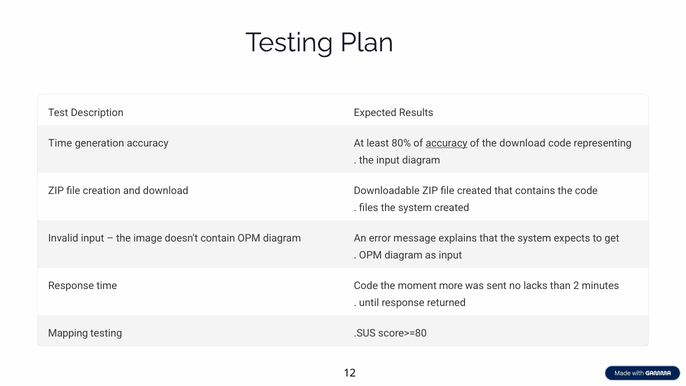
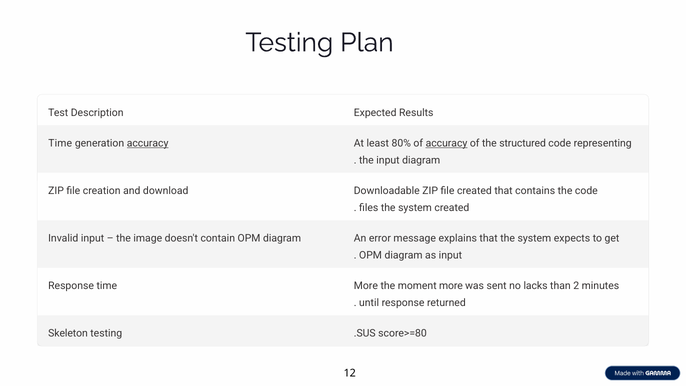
accuracy at (148, 143) underline: none -> present
the download: download -> structured
time Code: Code -> More
Mapping: Mapping -> Skeleton
